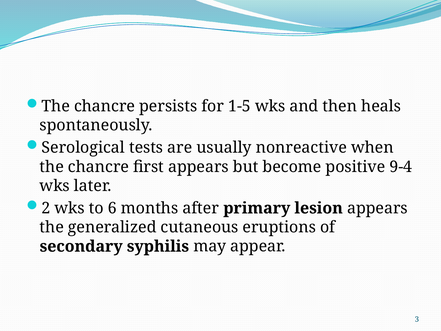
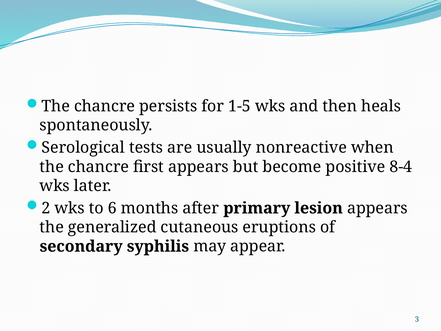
9-4: 9-4 -> 8-4
